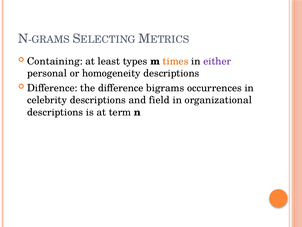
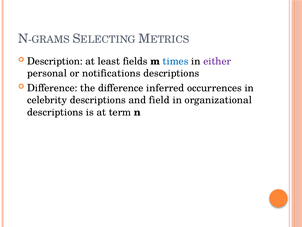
Containing: Containing -> Description
types: types -> fields
times colour: orange -> blue
homogeneity: homogeneity -> notifications
bigrams: bigrams -> inferred
